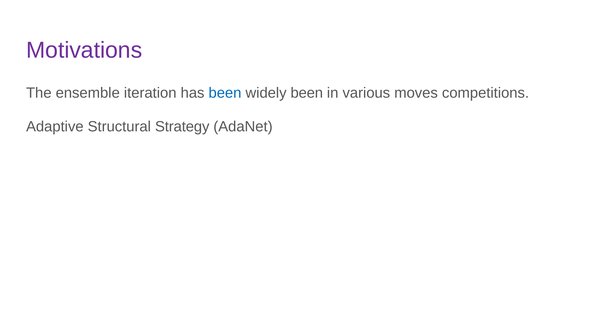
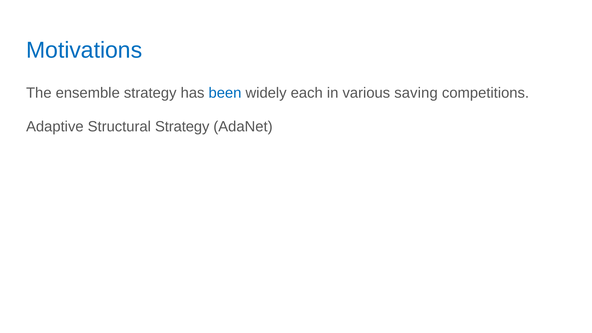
Motivations colour: purple -> blue
ensemble iteration: iteration -> strategy
widely been: been -> each
moves: moves -> saving
